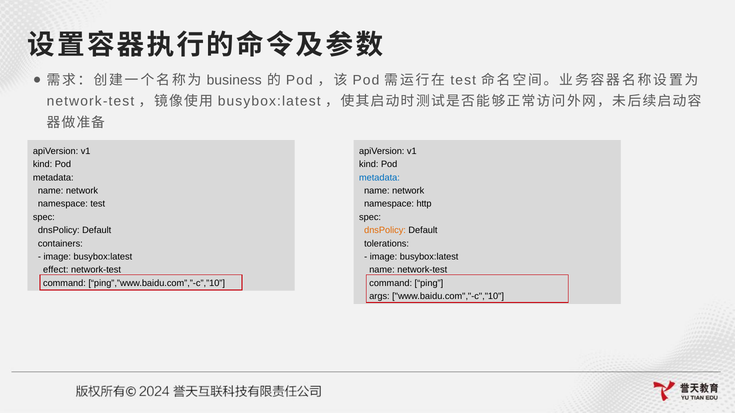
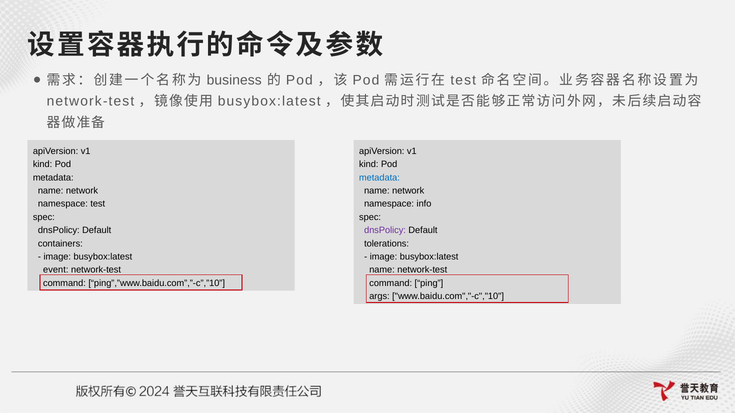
http: http -> info
dnsPolicy at (385, 231) colour: orange -> purple
effect: effect -> event
